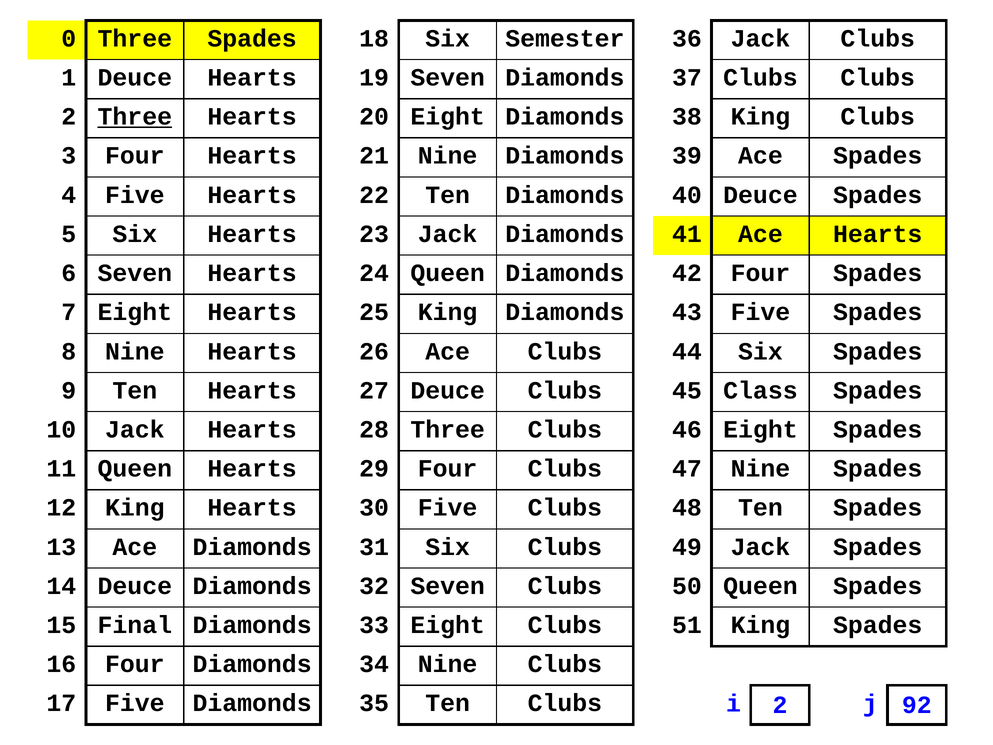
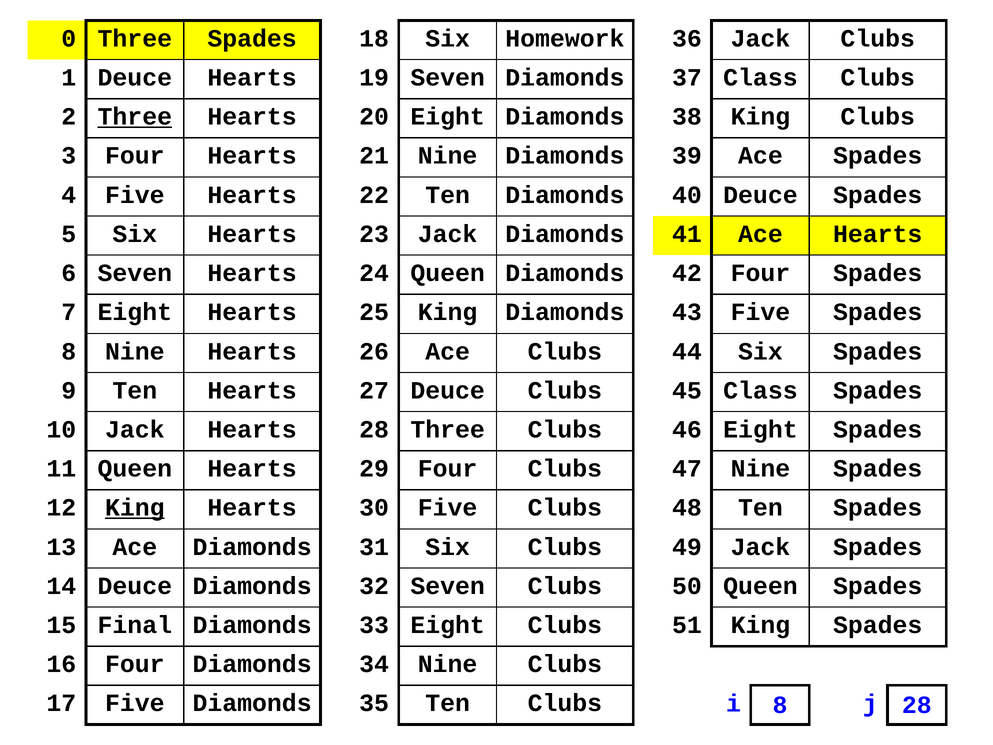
Semester: Semester -> Homework
37 Clubs: Clubs -> Class
King at (135, 508) underline: none -> present
i 2: 2 -> 8
j 92: 92 -> 28
